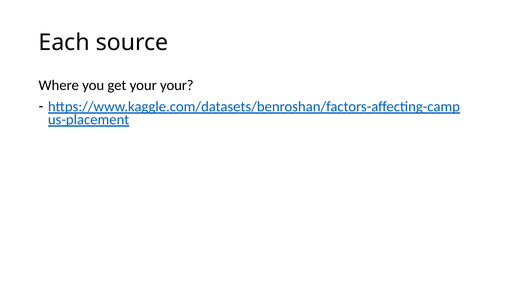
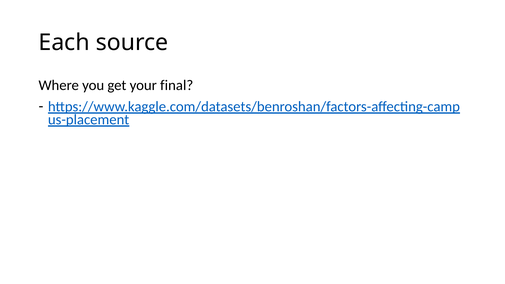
your your: your -> final
